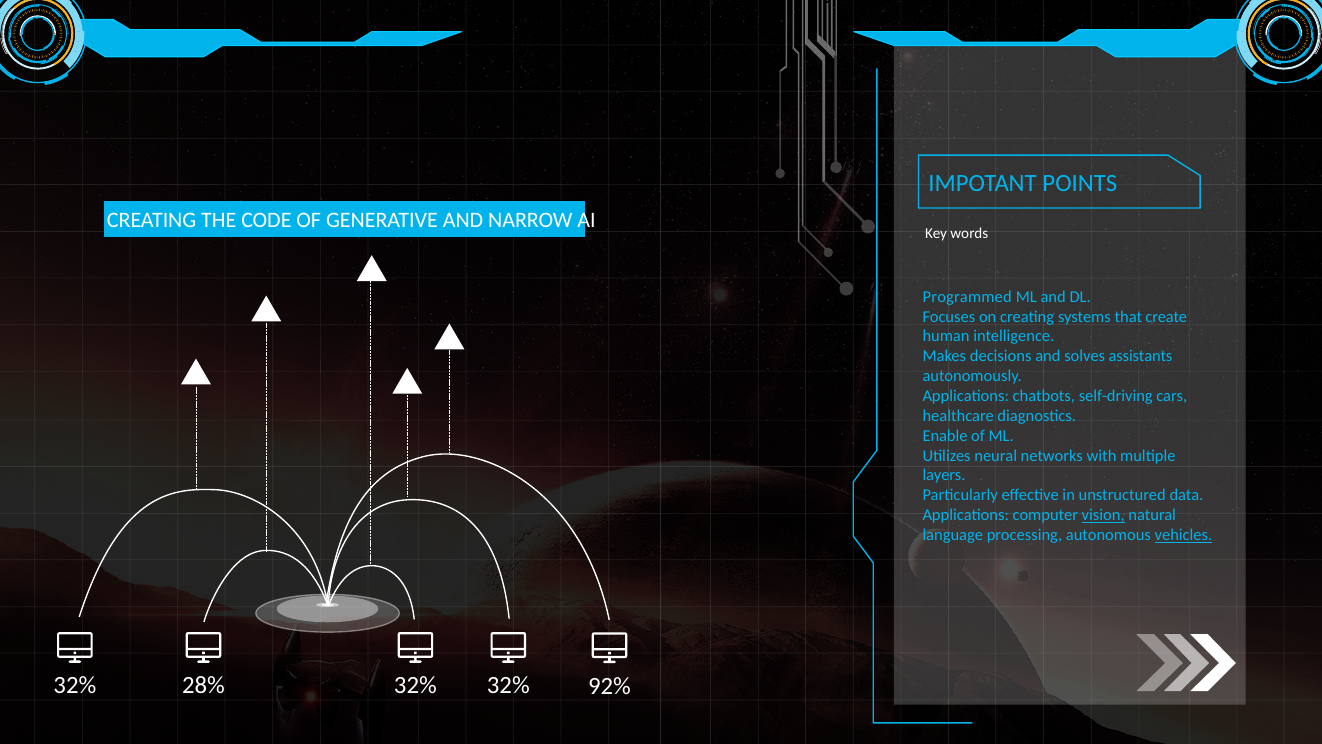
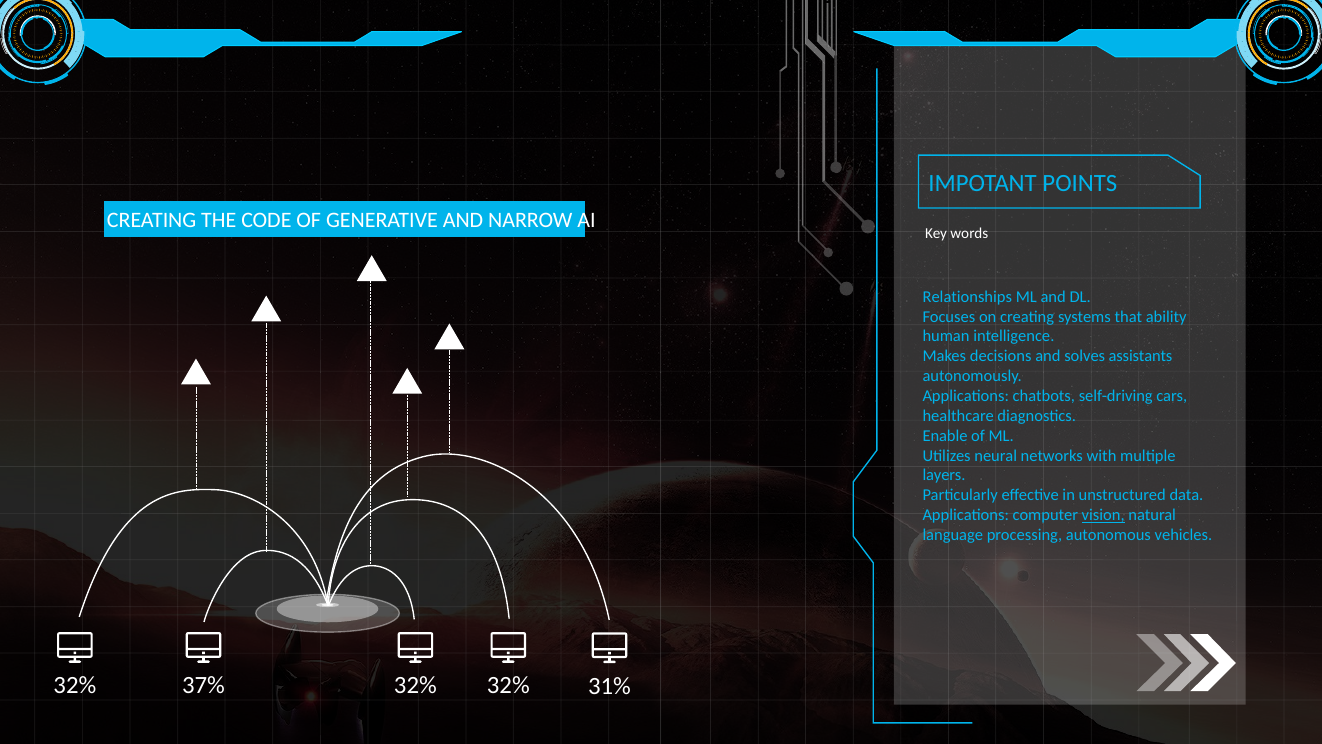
Programmed: Programmed -> Relationships
create: create -> ability
vehicles underline: present -> none
28%: 28% -> 37%
92%: 92% -> 31%
